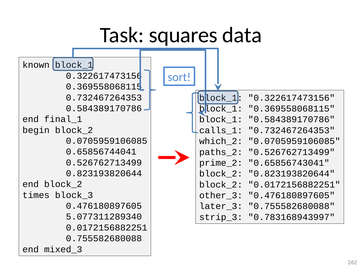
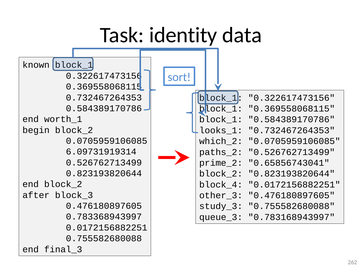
squares: squares -> identity
final_1: final_1 -> worth_1
calls_1: calls_1 -> looks_1
0.65856744041: 0.65856744041 -> 6.09731919314
block_2 at (221, 185): block_2 -> block_4
times: times -> after
later_3: later_3 -> study_3
5.077311289340: 5.077311289340 -> 0.783368943997
strip_3: strip_3 -> queue_3
mixed_3: mixed_3 -> final_3
